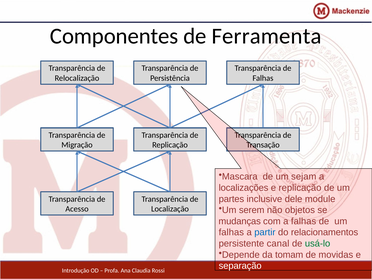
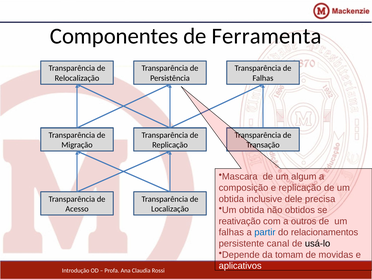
sejam: sejam -> algum
localizações: localizações -> composição
partes at (231, 199): partes -> obtida
module: module -> precisa
serem at (252, 210): serem -> obtida
objetos: objetos -> obtidos
mudanças: mudanças -> reativação
a falhas: falhas -> outros
usá-lo colour: green -> black
separação: separação -> aplicativos
